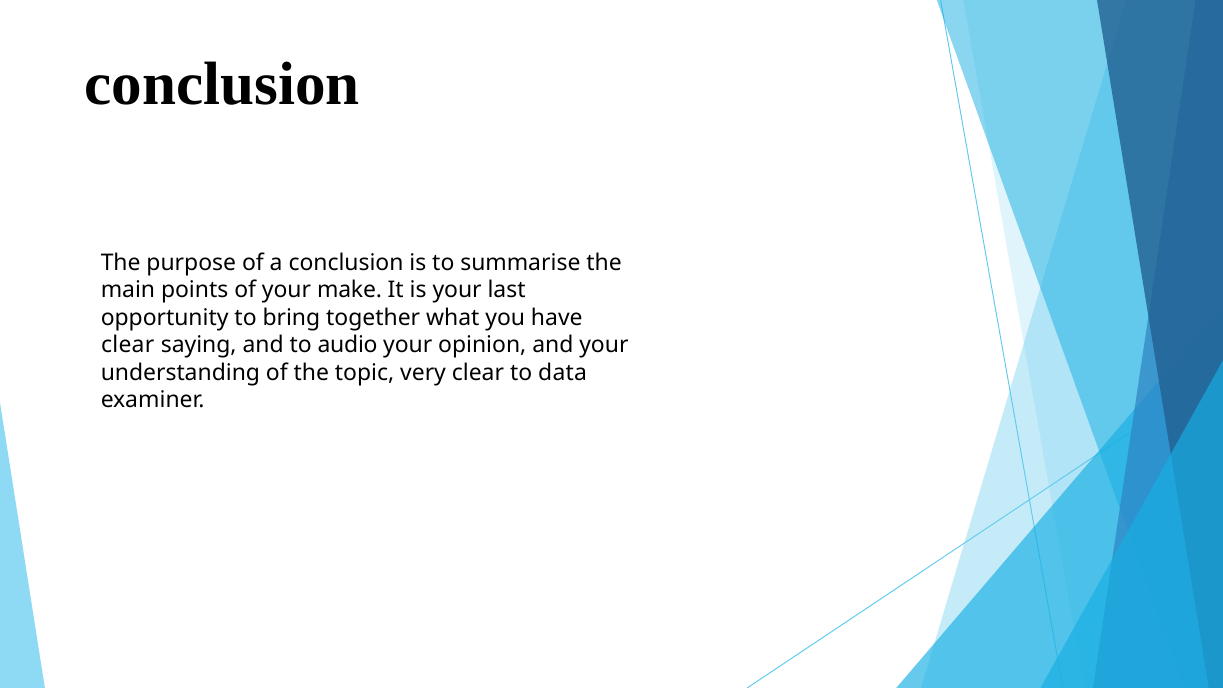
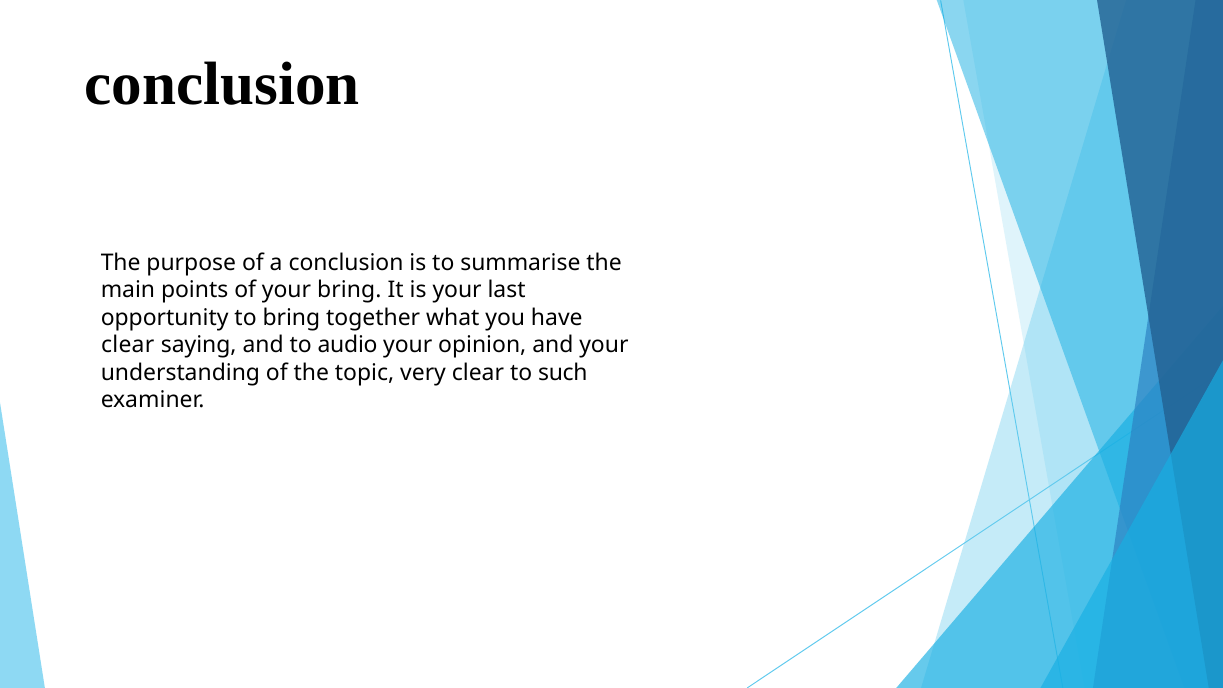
your make: make -> bring
data: data -> such
